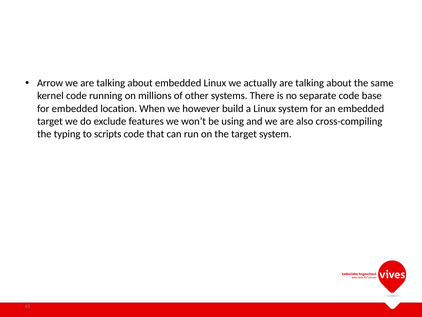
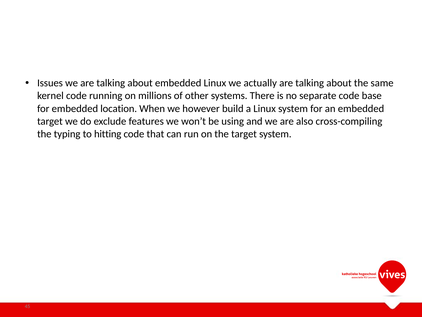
Arrow: Arrow -> Issues
scripts: scripts -> hitting
